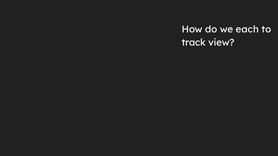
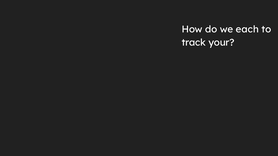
view: view -> your
